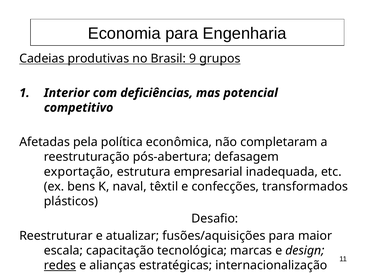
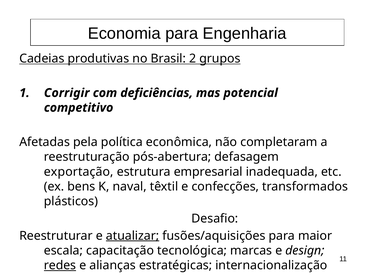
9: 9 -> 2
Interior: Interior -> Corrigir
atualizar underline: none -> present
